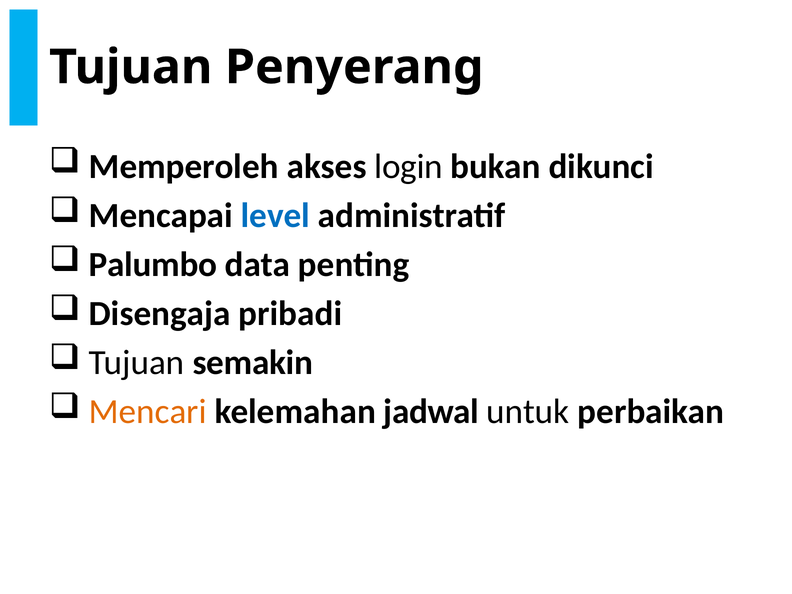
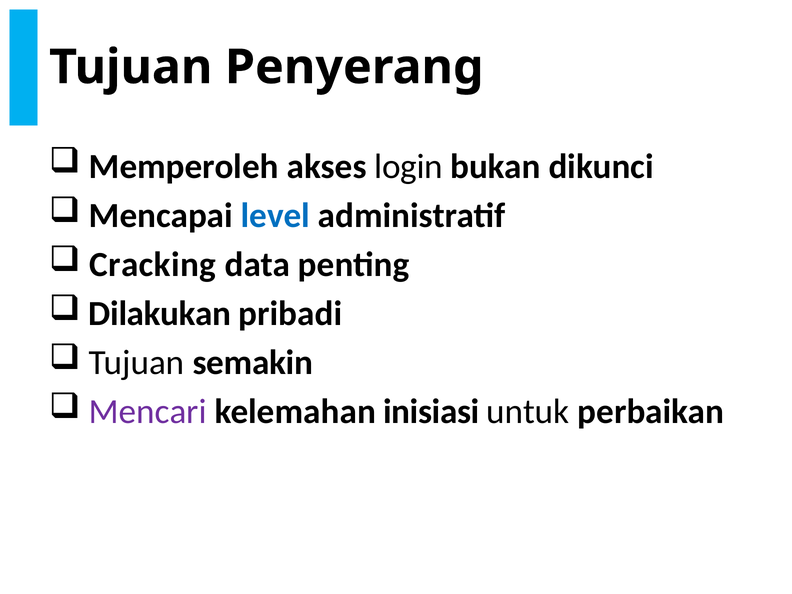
Palumbo: Palumbo -> Cracking
Disengaja: Disengaja -> Dilakukan
Mencari colour: orange -> purple
jadwal: jadwal -> inisiasi
